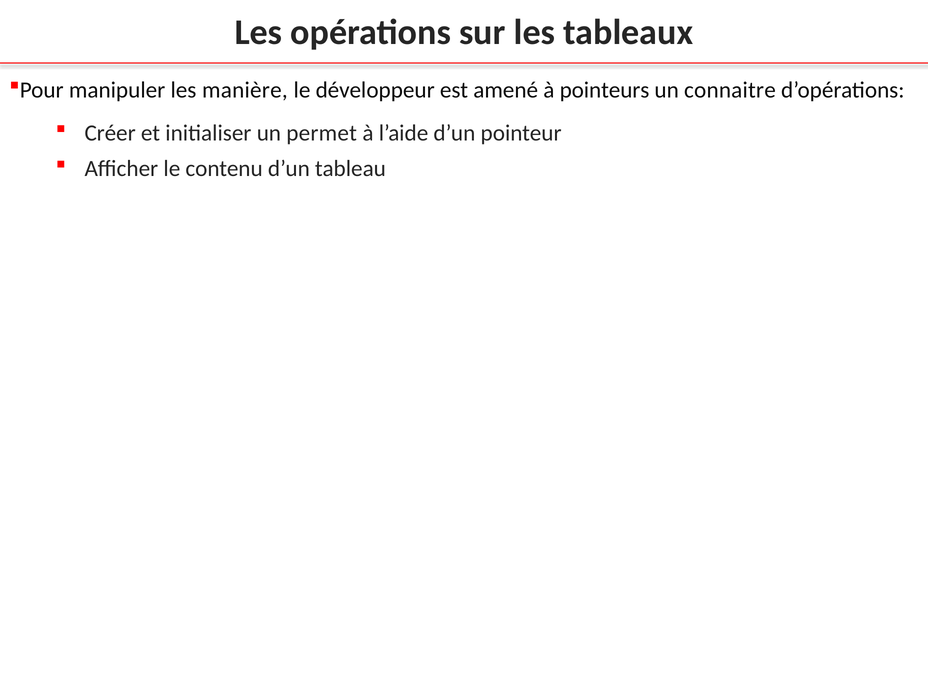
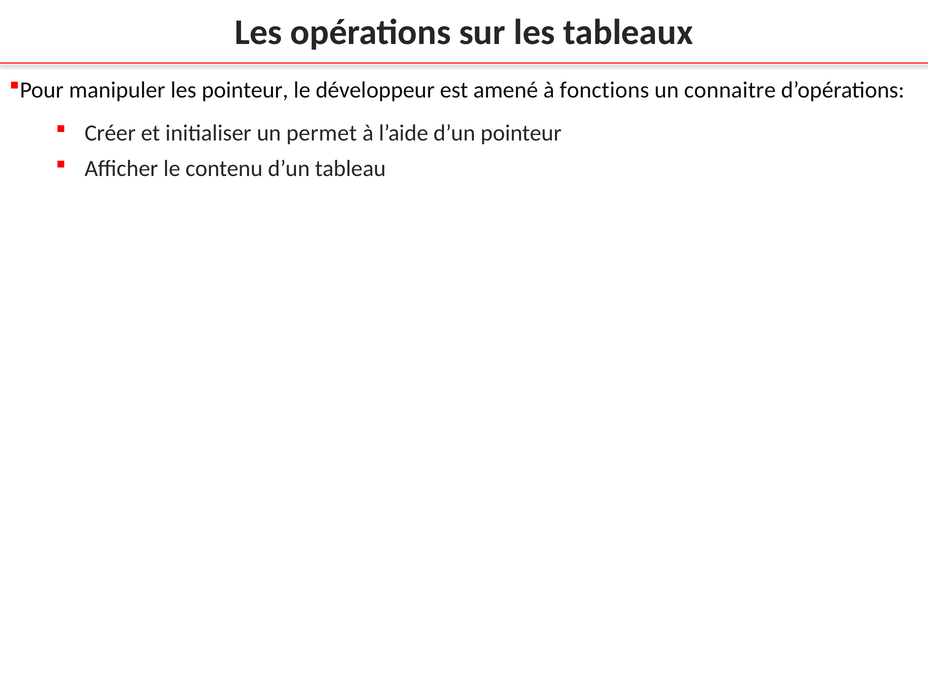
les manière: manière -> pointeur
pointeurs: pointeurs -> fonctions
